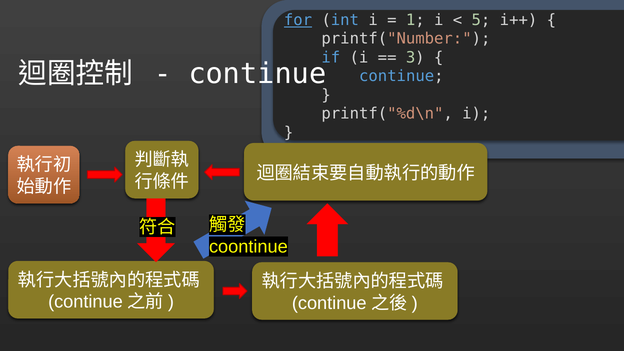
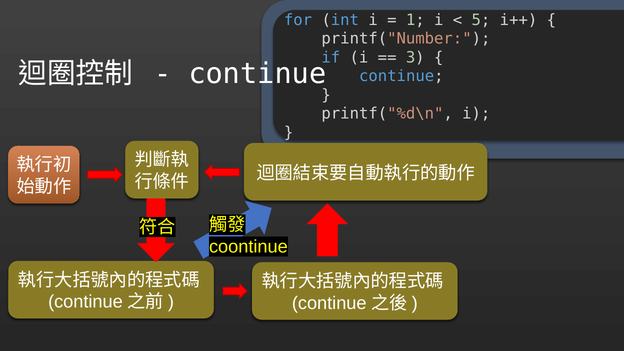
for underline: present -> none
